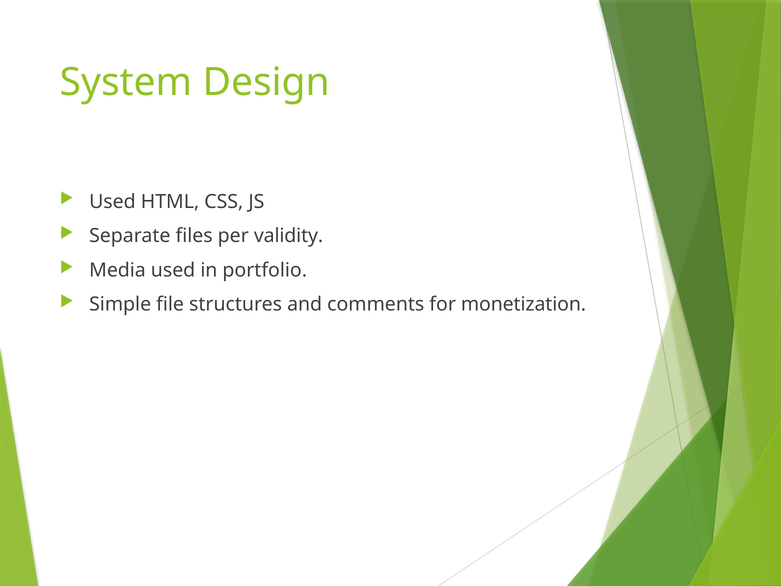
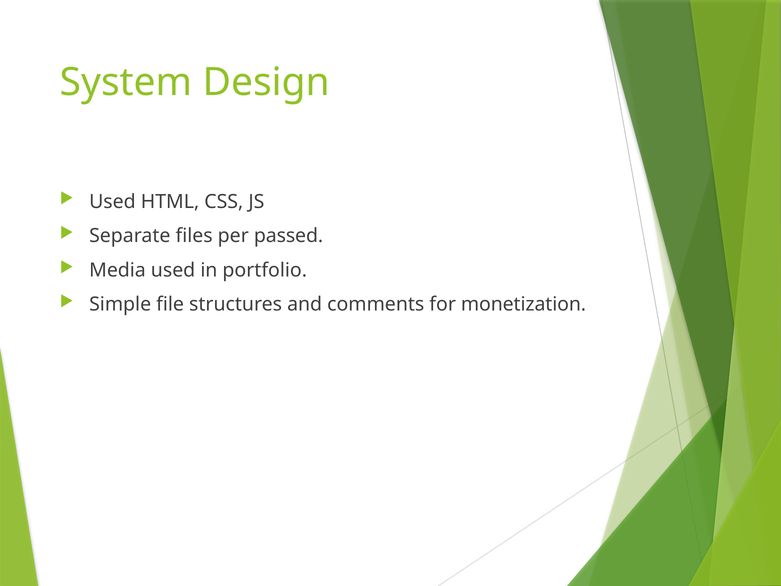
validity: validity -> passed
